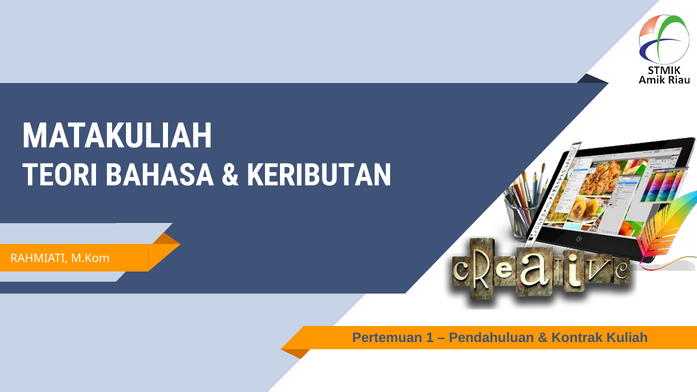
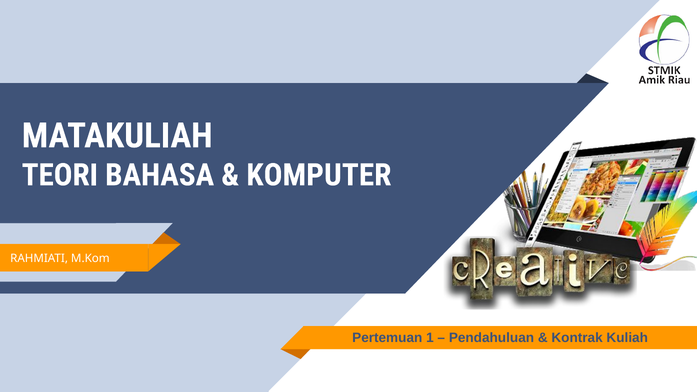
KERIBUTAN: KERIBUTAN -> KOMPUTER
